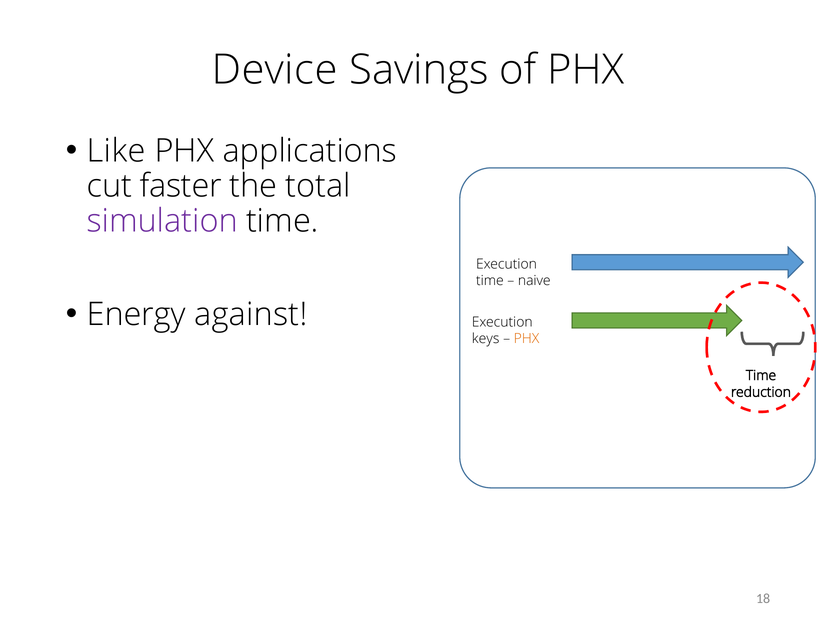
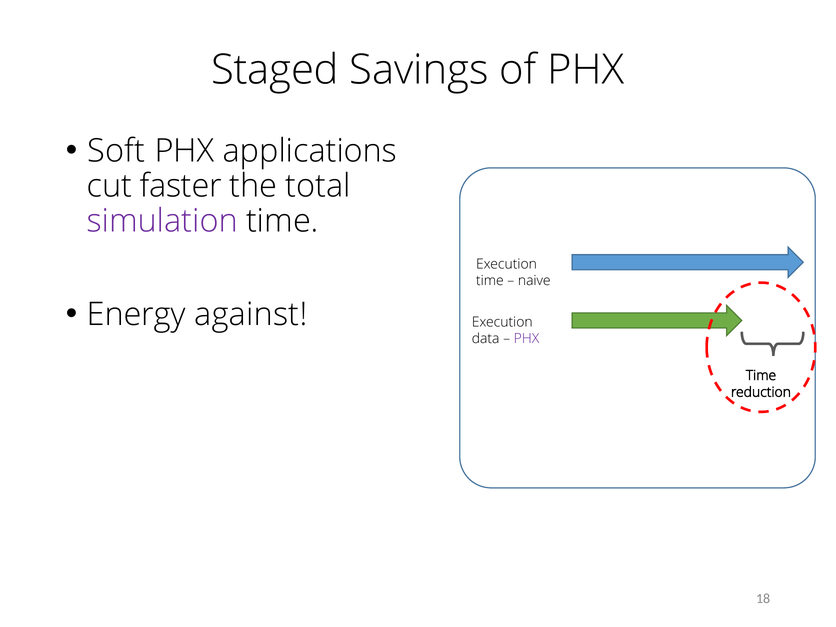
Device: Device -> Staged
Like: Like -> Soft
keys: keys -> data
PHX at (526, 339) colour: orange -> purple
